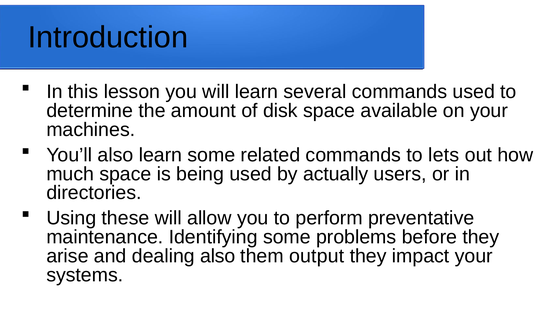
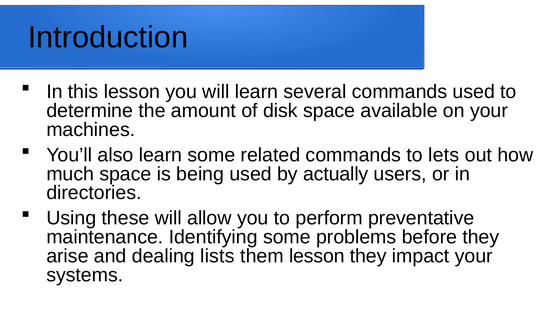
dealing also: also -> lists
them output: output -> lesson
